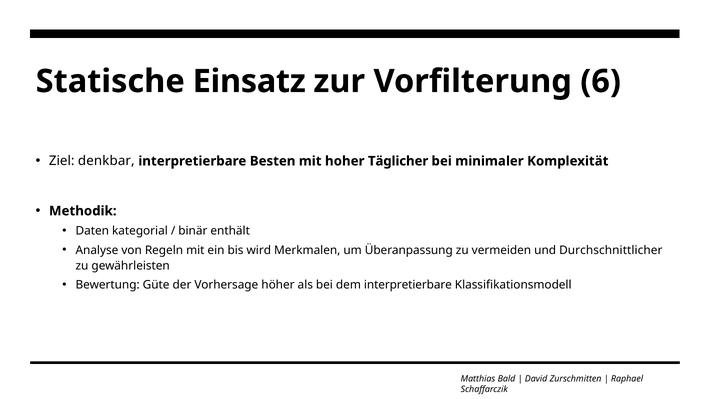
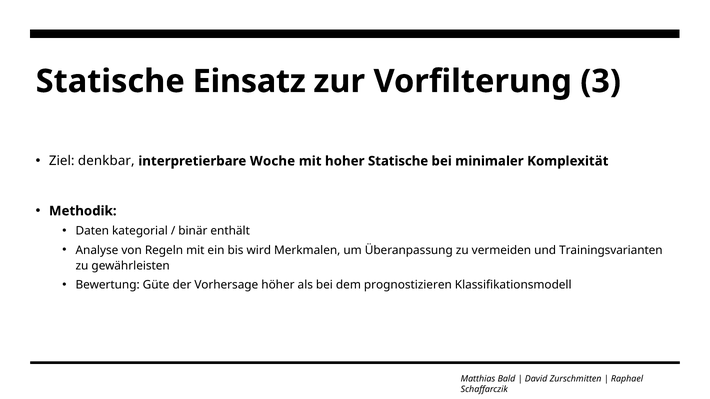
6: 6 -> 3
Besten: Besten -> Woche
hoher Täglicher: Täglicher -> Statische
Durchschnittlicher: Durchschnittlicher -> Trainingsvarianten
dem interpretierbare: interpretierbare -> prognostizieren
